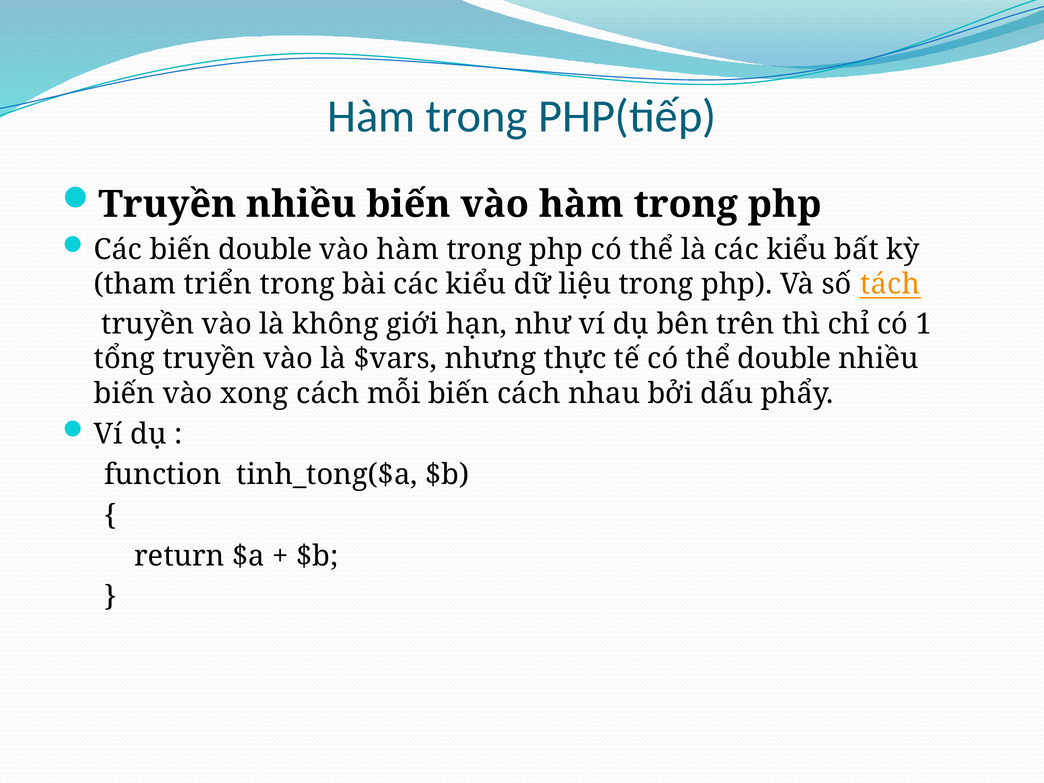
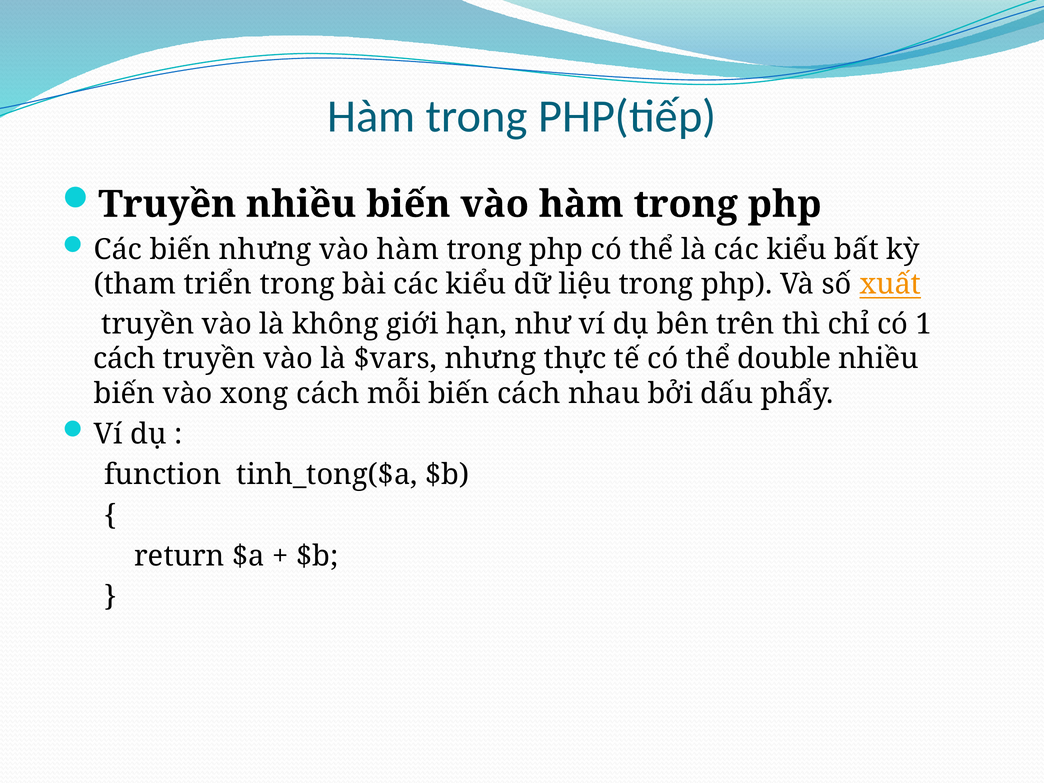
biến double: double -> nhưng
tách: tách -> xuất
tổng at (124, 359): tổng -> cách
